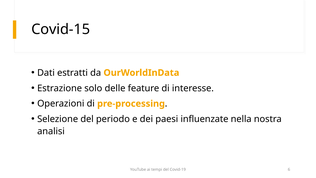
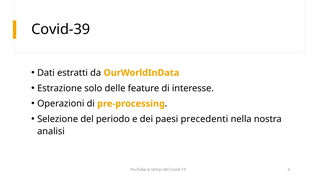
Covid-15: Covid-15 -> Covid-39
influenzate: influenzate -> precedenti
